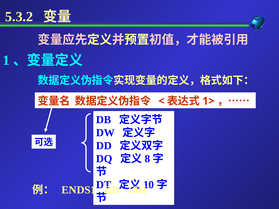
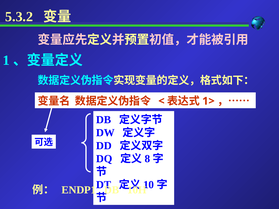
ENDS1: ENDS1 -> ENDP1
